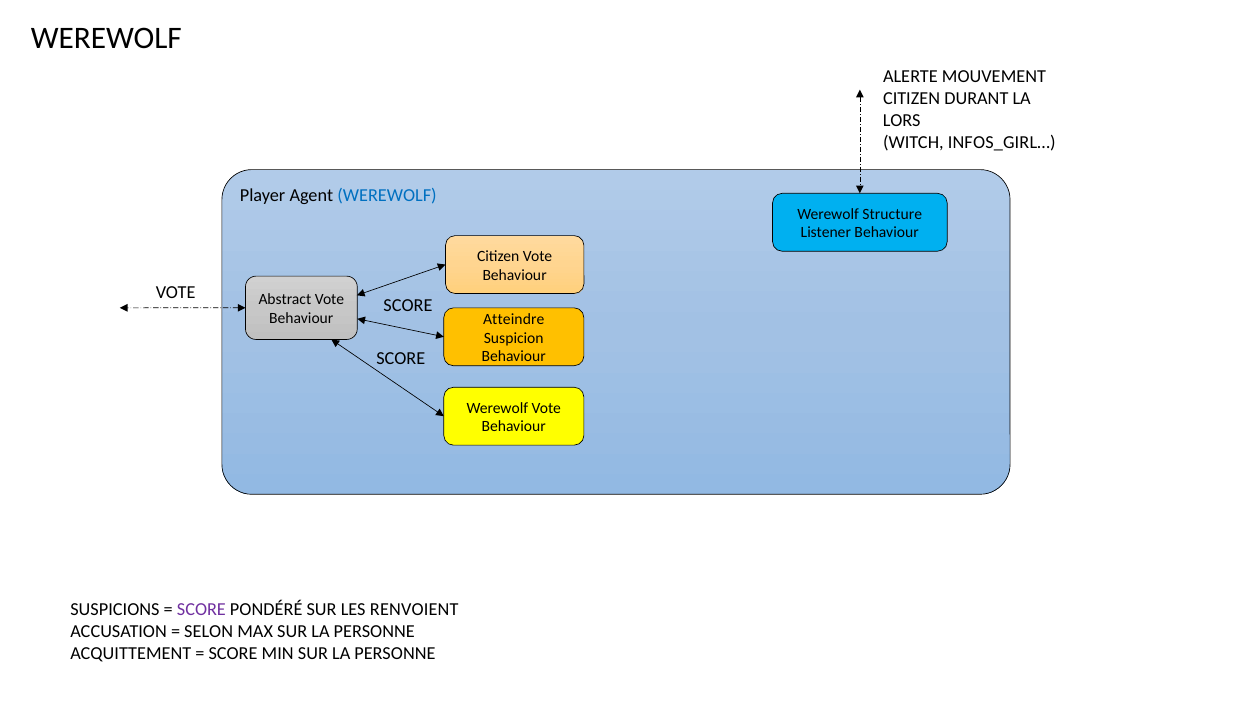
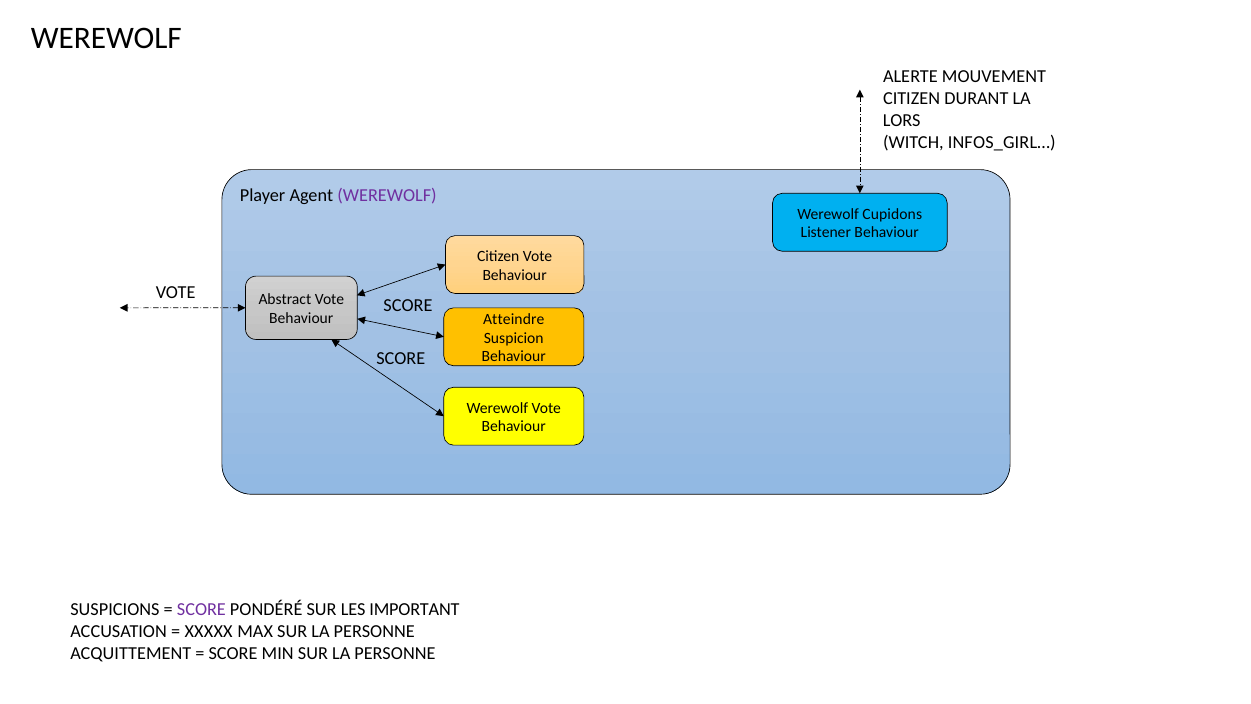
WEREWOLF at (387, 195) colour: blue -> purple
Structure: Structure -> Cupidons
RENVOIENT: RENVOIENT -> IMPORTANT
SELON: SELON -> XXXXX
